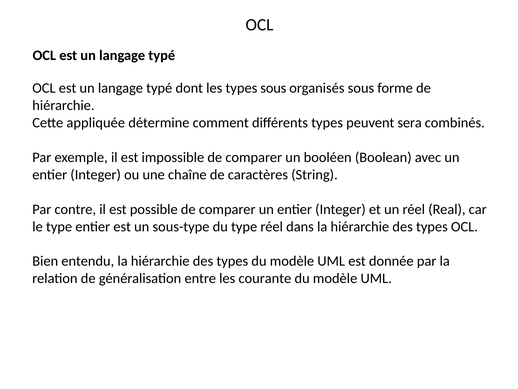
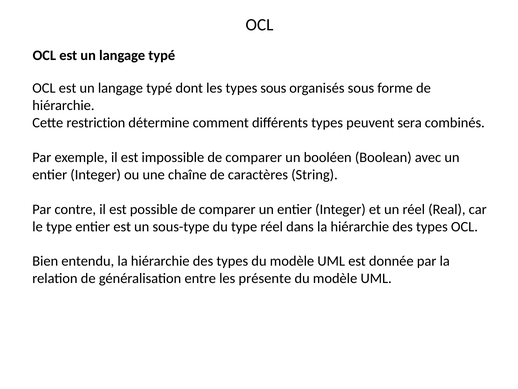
appliquée: appliquée -> restriction
courante: courante -> présente
